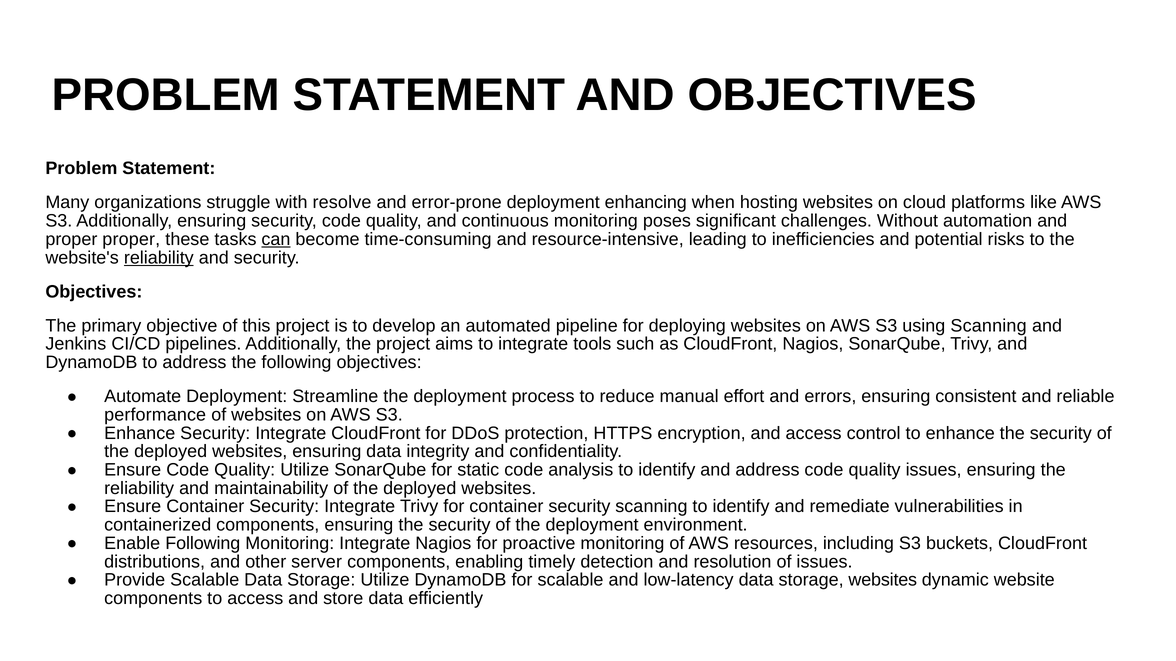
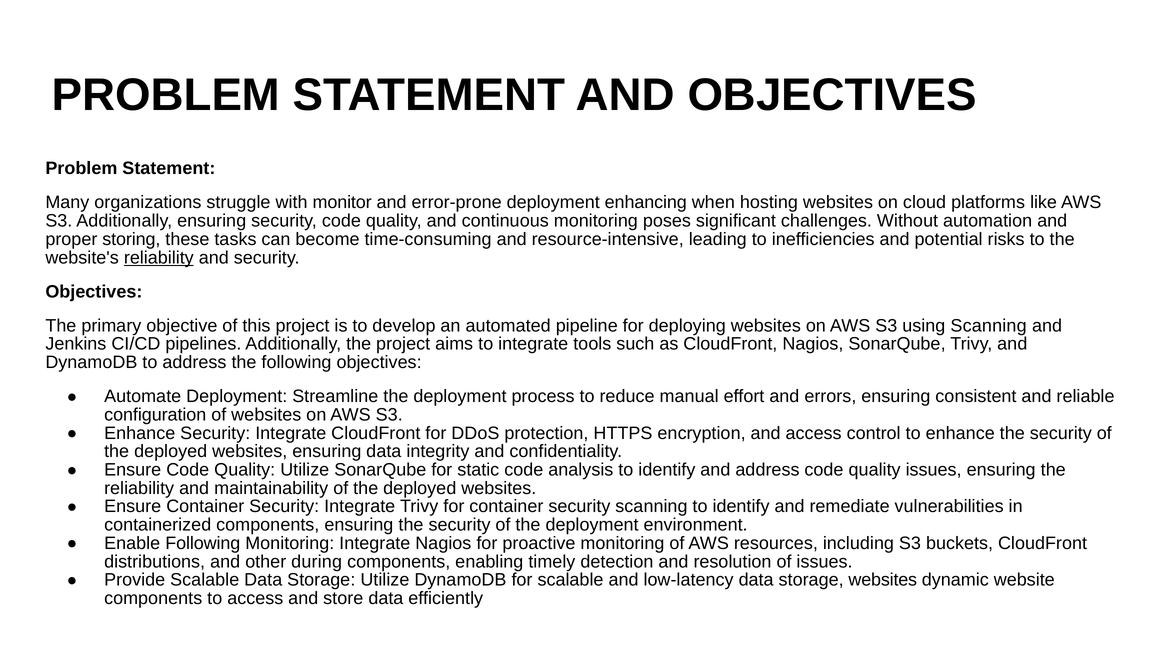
resolve: resolve -> monitor
proper proper: proper -> storing
can underline: present -> none
performance: performance -> configuration
server: server -> during
